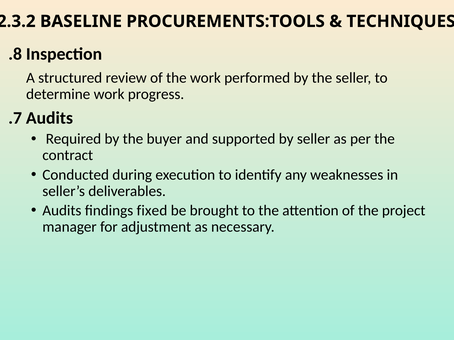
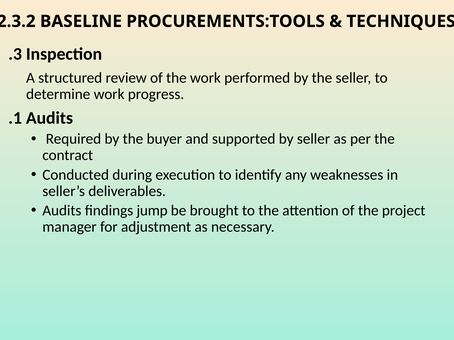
.8: .8 -> .3
.7: .7 -> .1
fixed: fixed -> jump
